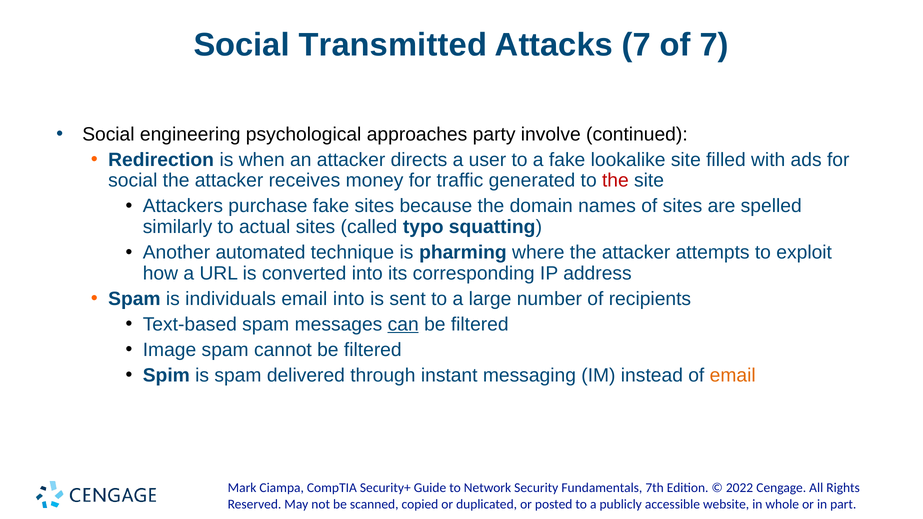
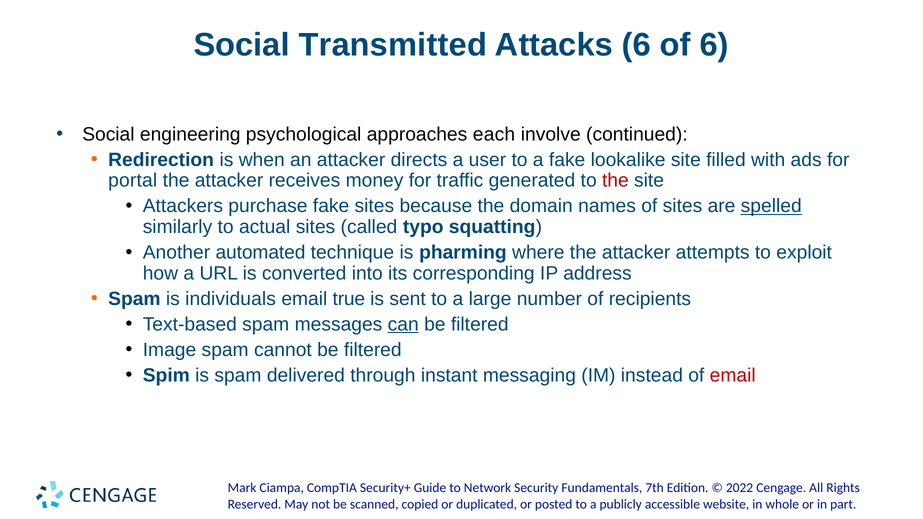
Attacks 7: 7 -> 6
of 7: 7 -> 6
party: party -> each
social at (133, 181): social -> portal
spelled underline: none -> present
email into: into -> true
email at (733, 376) colour: orange -> red
